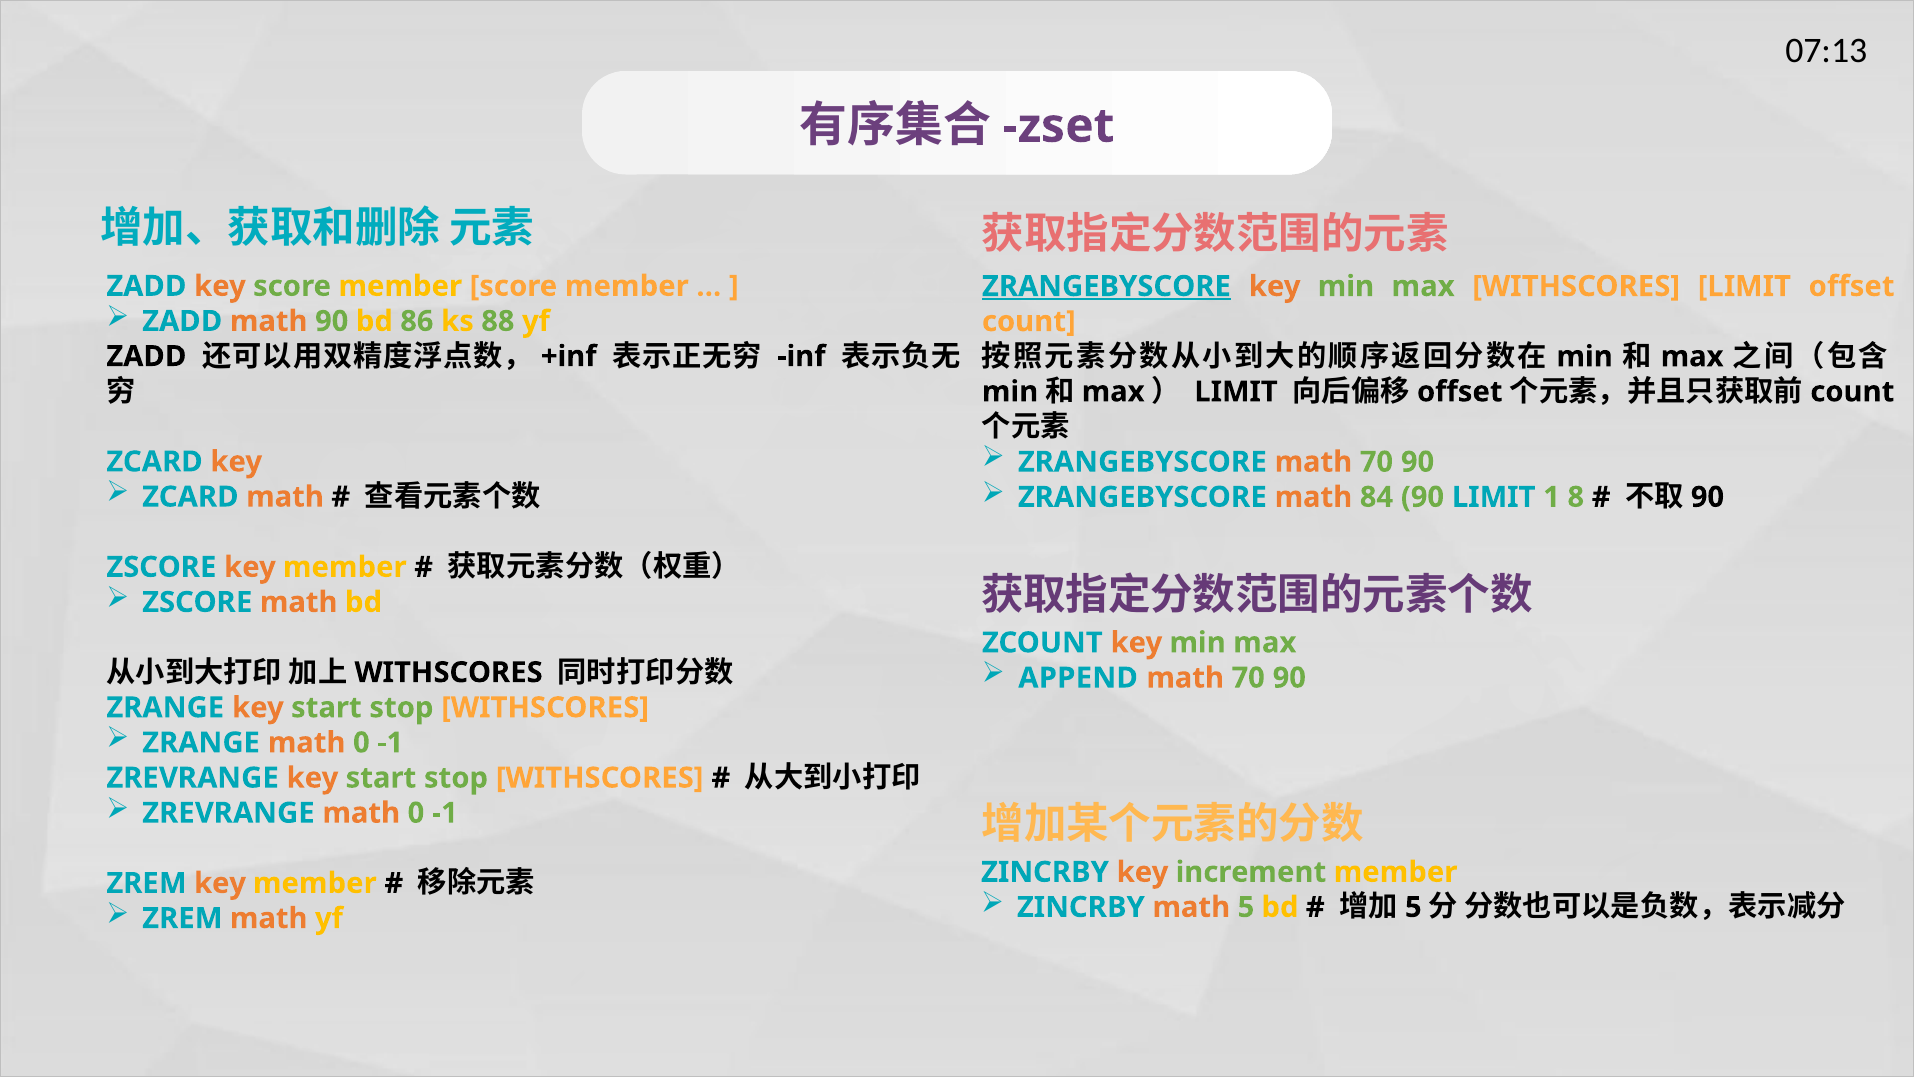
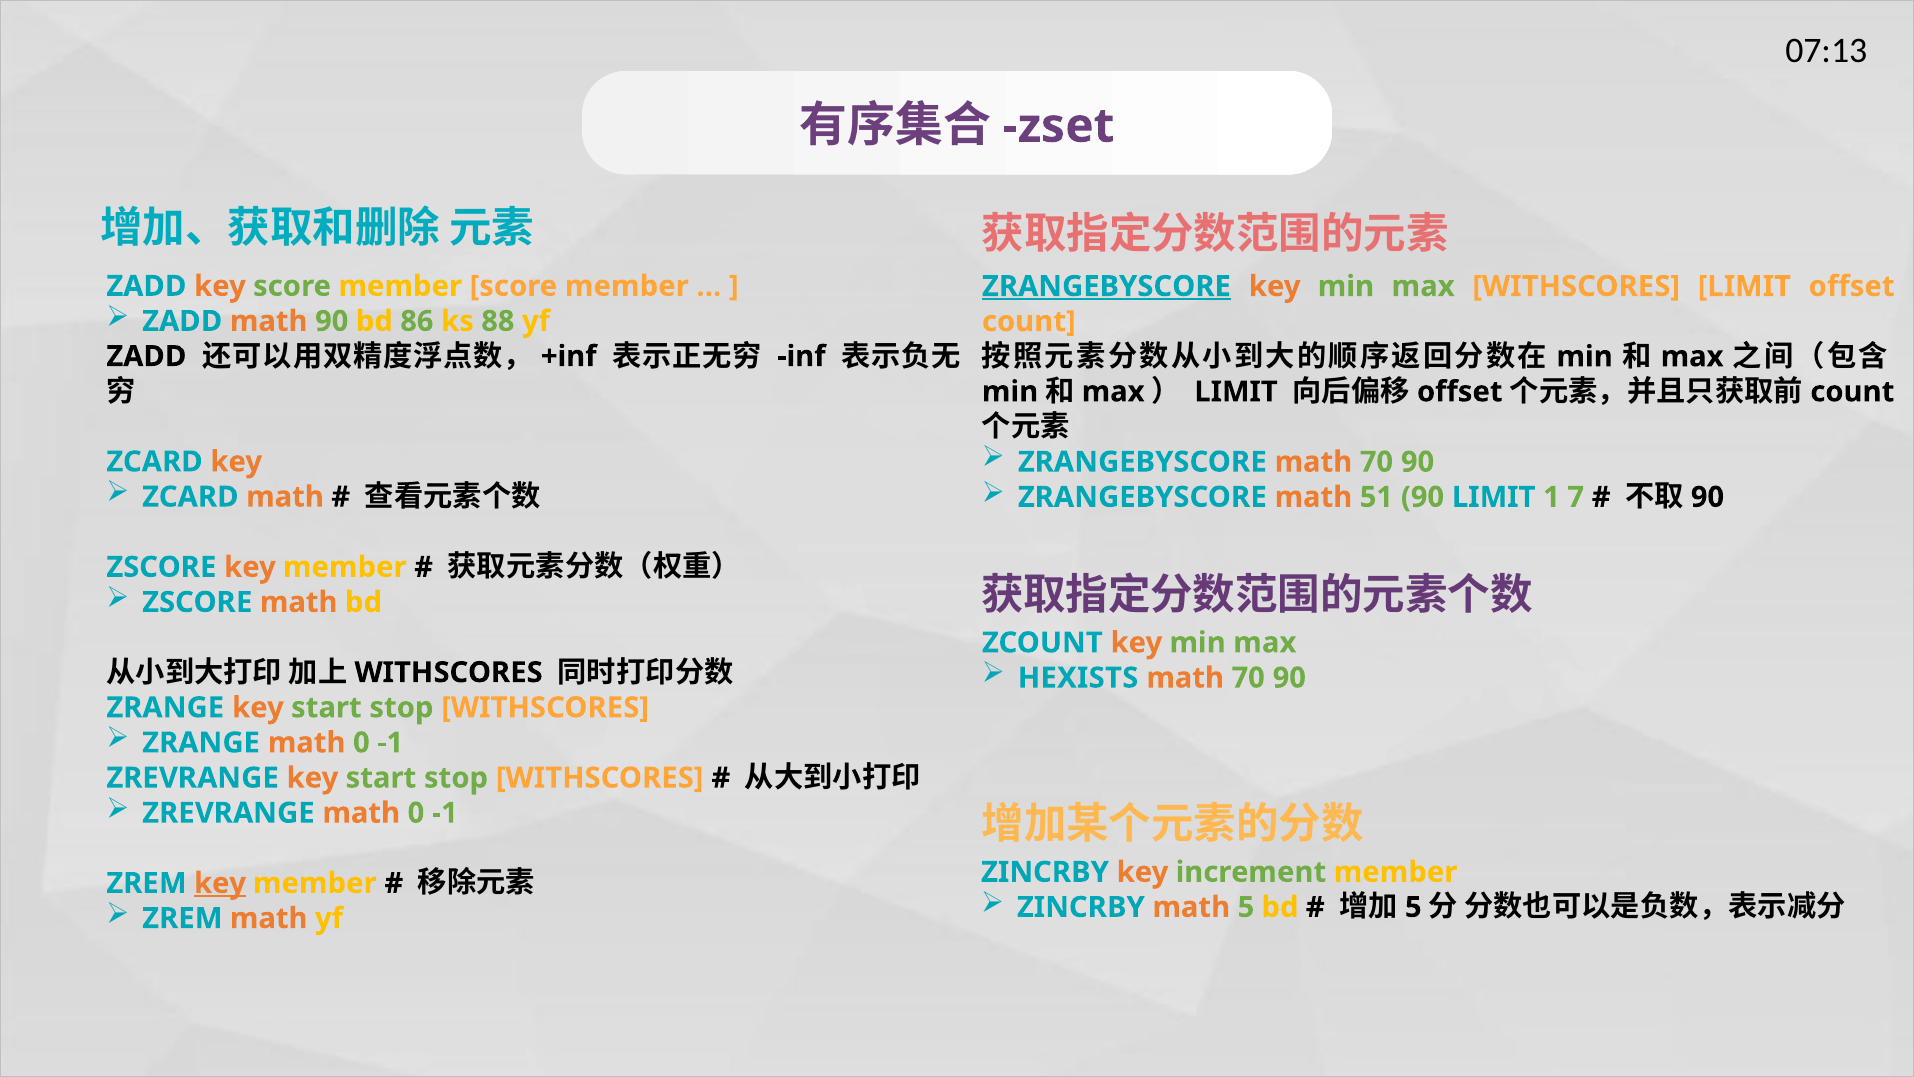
84: 84 -> 51
8: 8 -> 7
APPEND: APPEND -> HEXISTS
key at (220, 883) underline: none -> present
